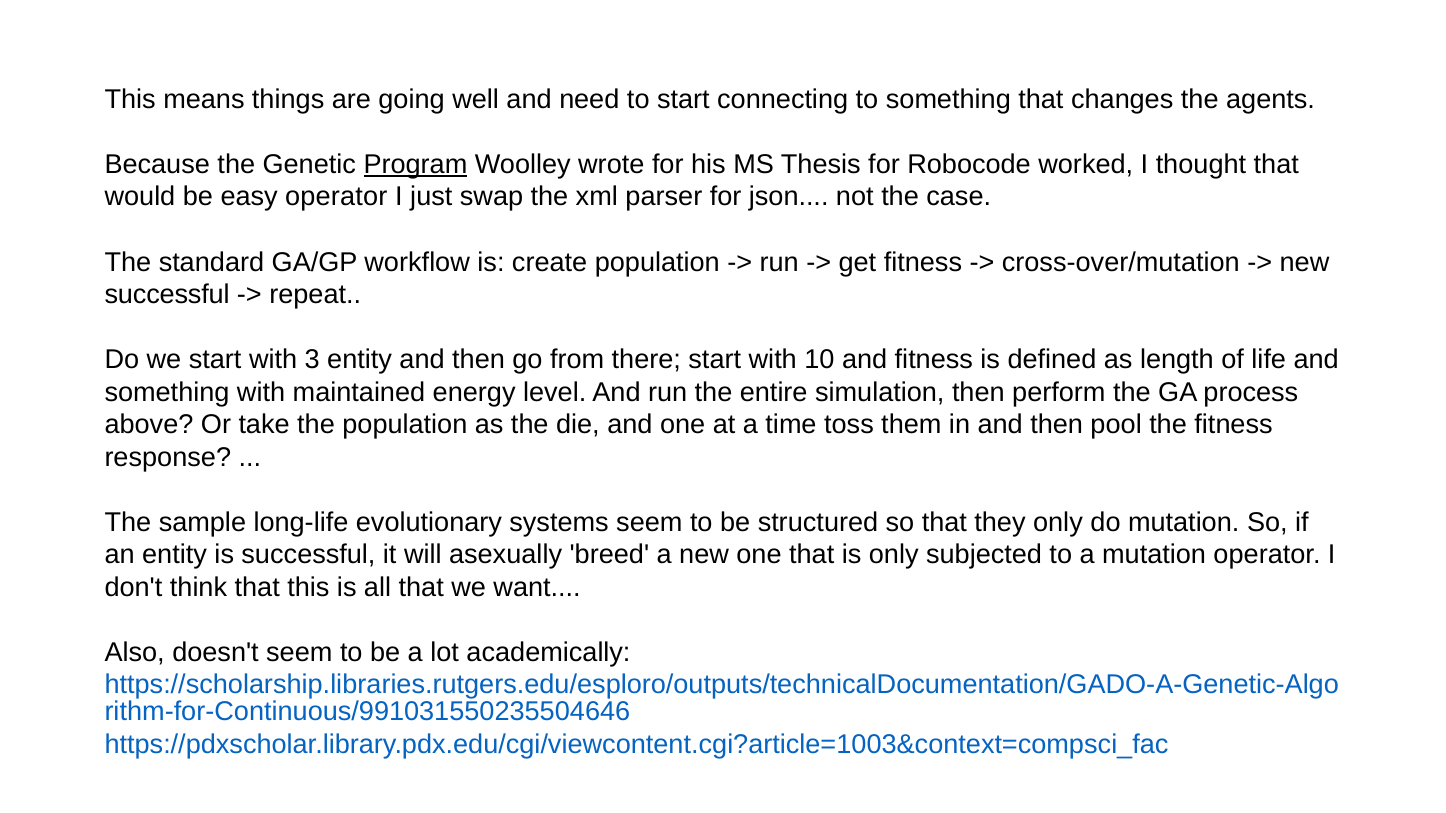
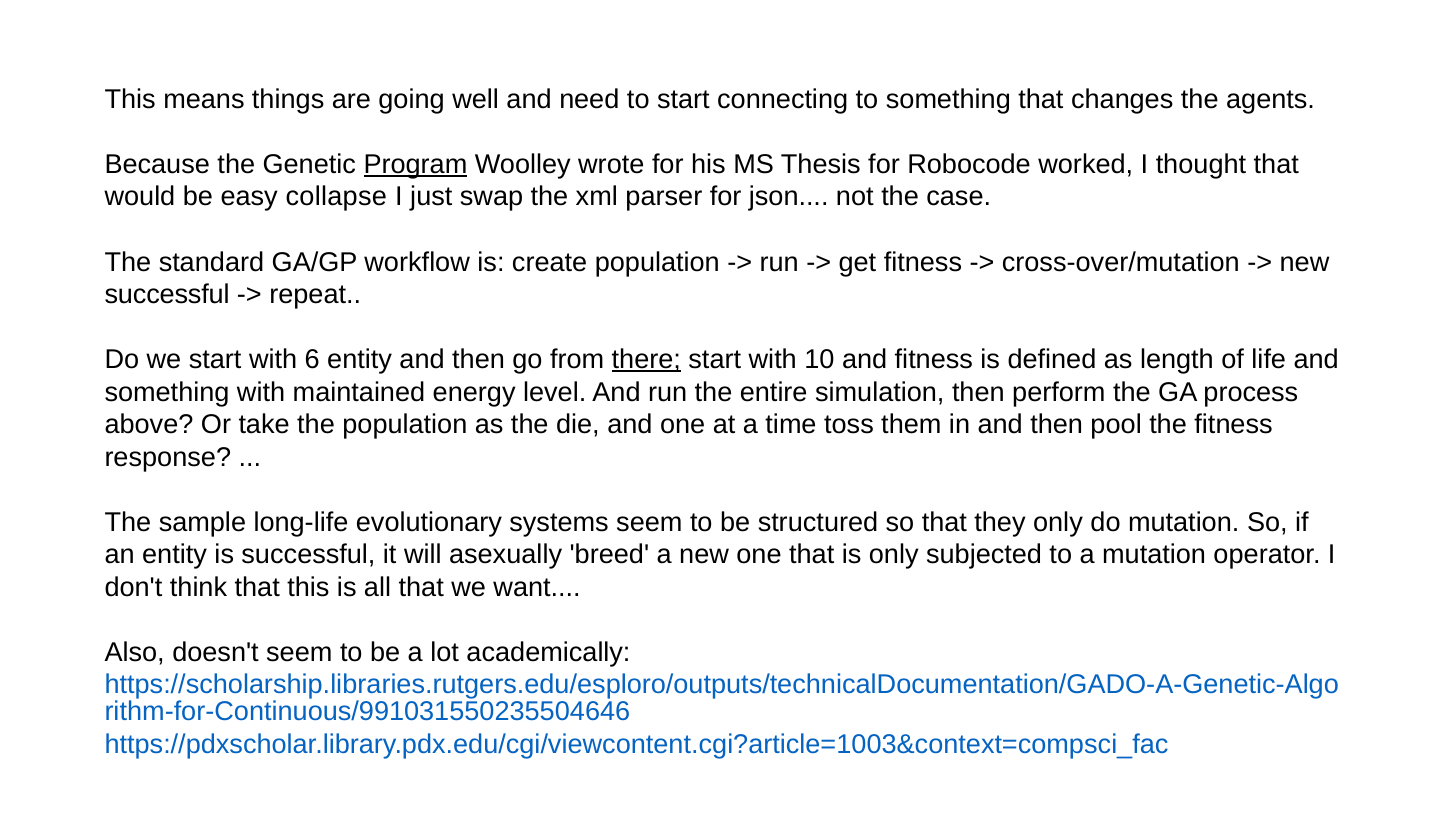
easy operator: operator -> collapse
3: 3 -> 6
there underline: none -> present
